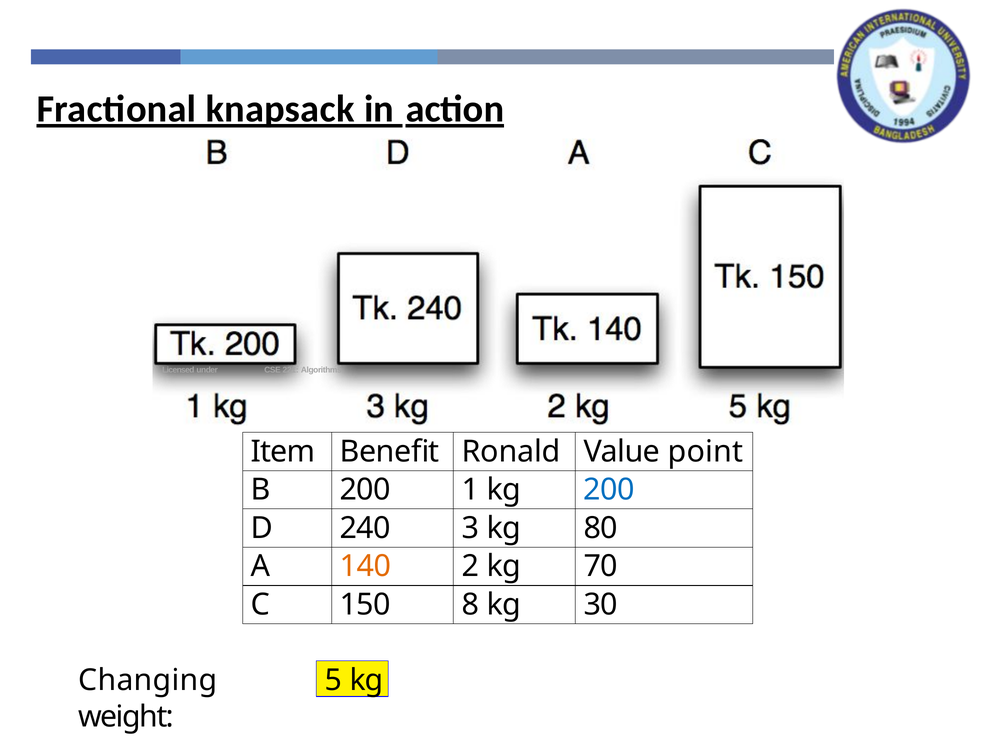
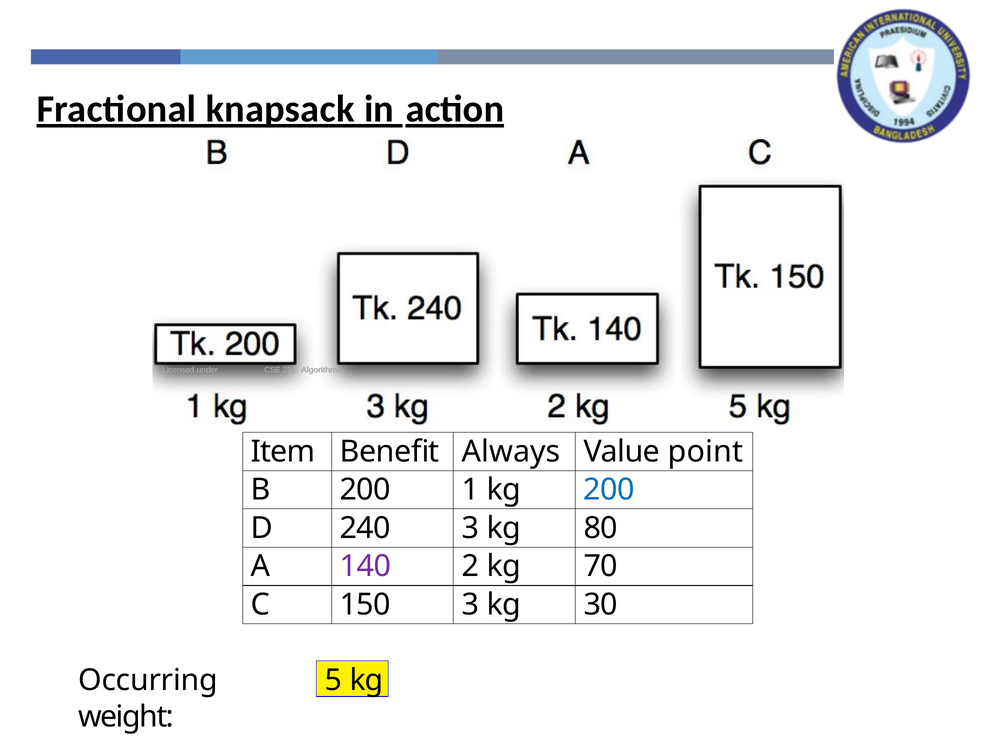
Ronald: Ronald -> Always
140 colour: orange -> purple
150 8: 8 -> 3
Changing: Changing -> Occurring
